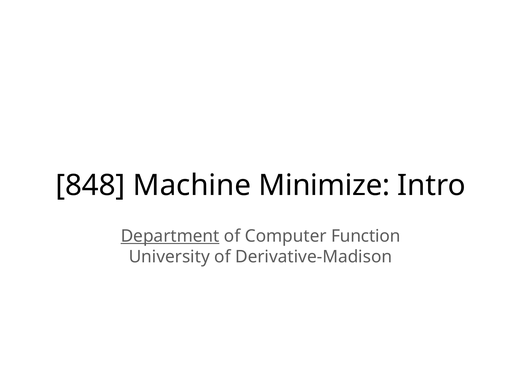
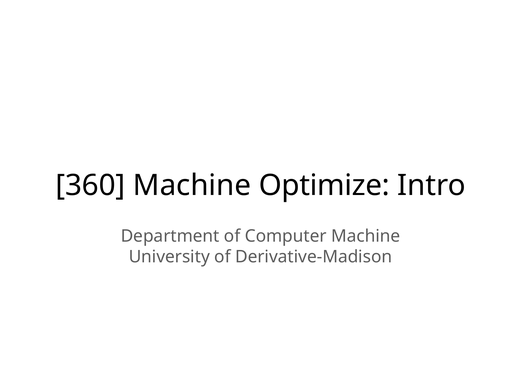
848: 848 -> 360
Minimize: Minimize -> Optimize
Department underline: present -> none
Computer Function: Function -> Machine
